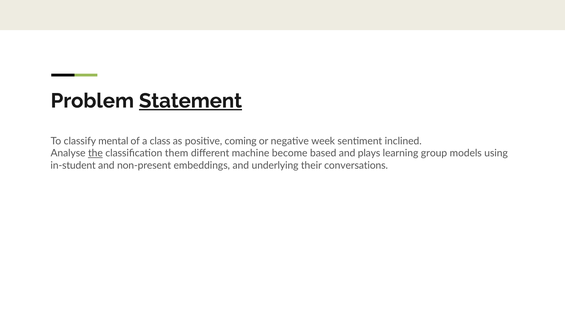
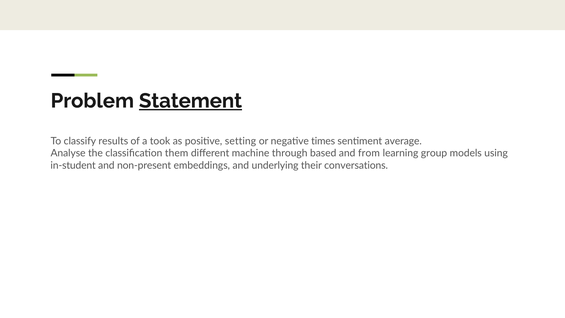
mental: mental -> results
class: class -> took
coming: coming -> setting
week: week -> times
inclined: inclined -> average
the underline: present -> none
become: become -> through
plays: plays -> from
